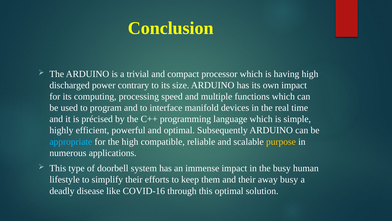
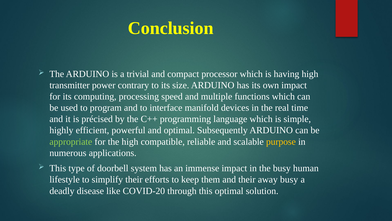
discharged: discharged -> transmitter
appropriate colour: light blue -> light green
COVID-16: COVID-16 -> COVID-20
